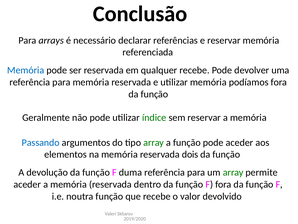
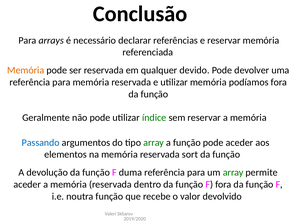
Memória at (26, 70) colour: blue -> orange
qualquer recebe: recebe -> devido
dois: dois -> sort
